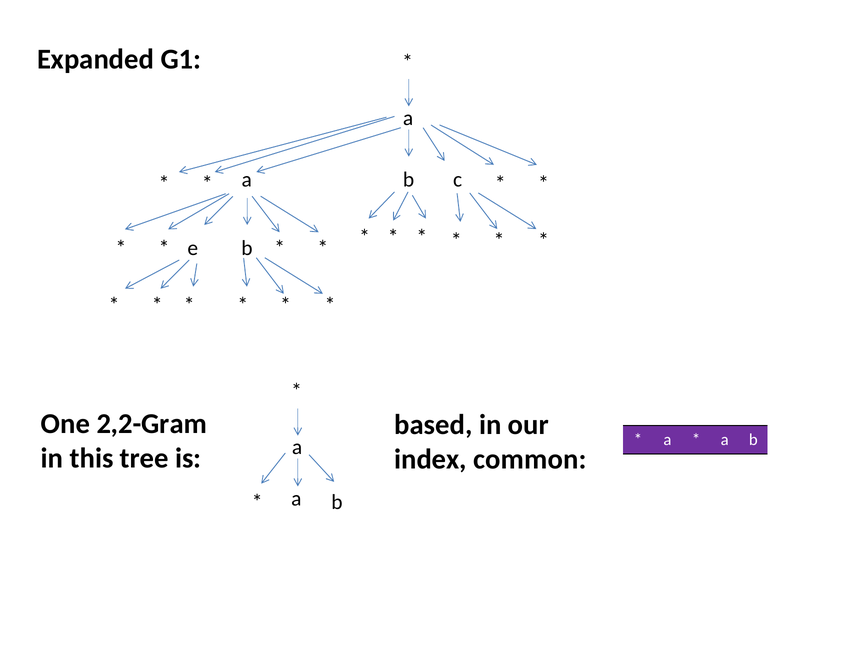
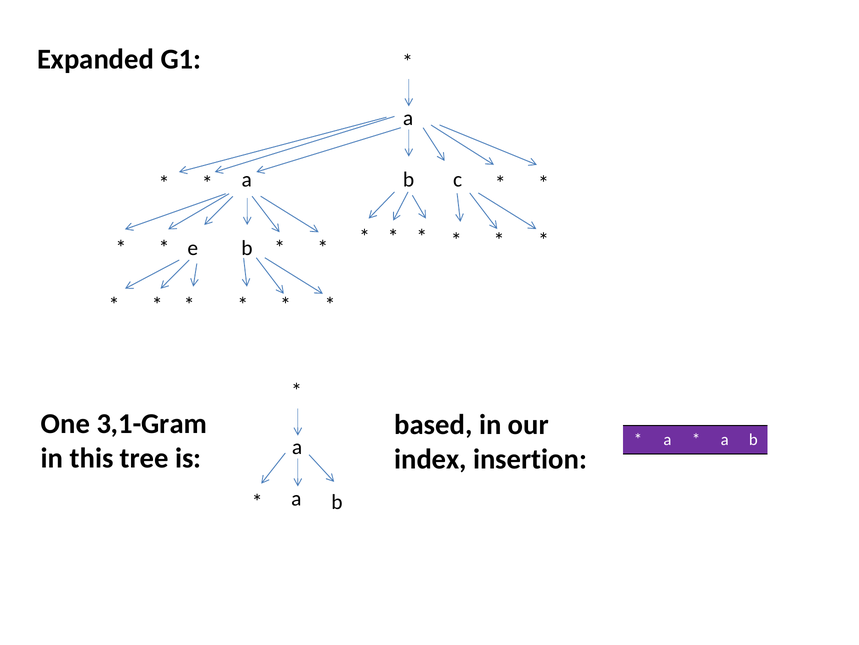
2,2-Gram: 2,2-Gram -> 3,1-Gram
common: common -> insertion
